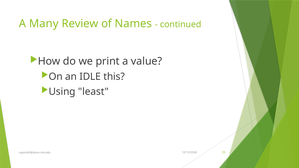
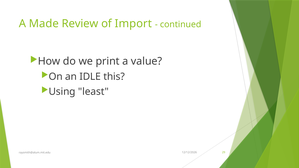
Many: Many -> Made
Names: Names -> Import
